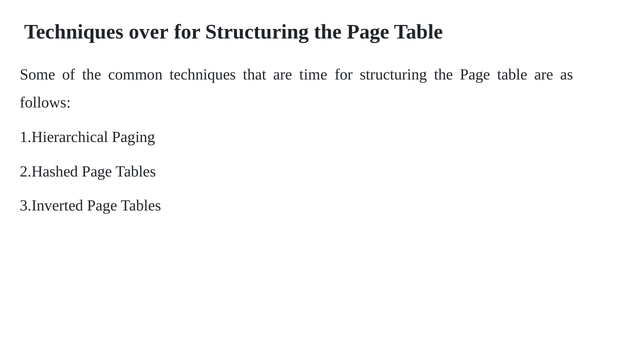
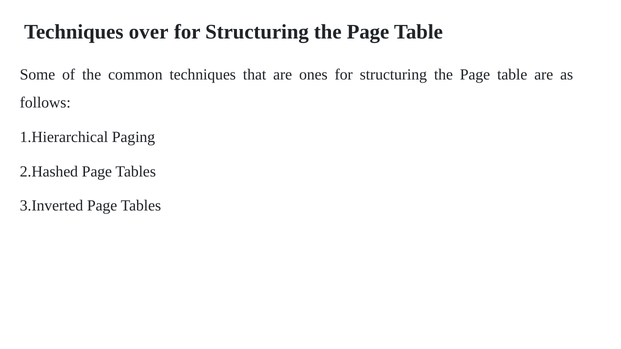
time: time -> ones
